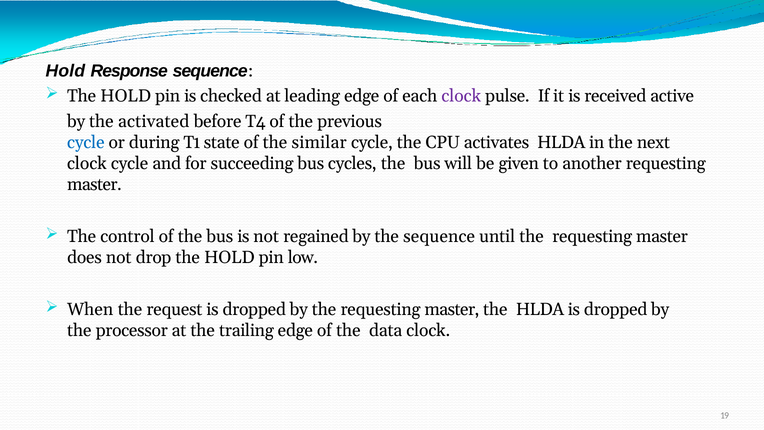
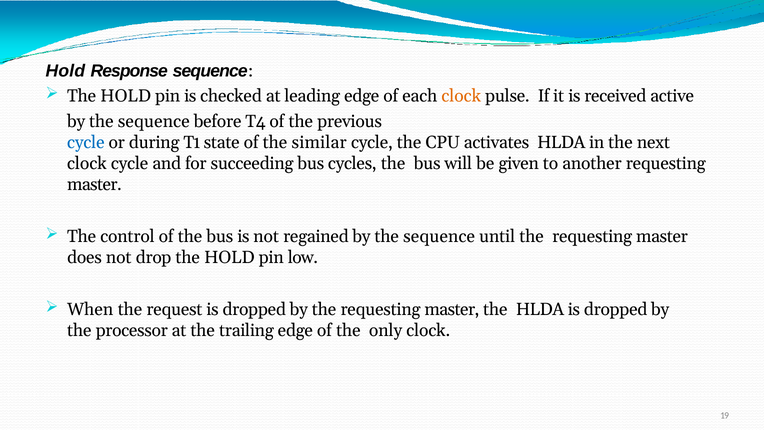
clock at (461, 96) colour: purple -> orange
activated at (154, 121): activated -> sequence
data: data -> only
